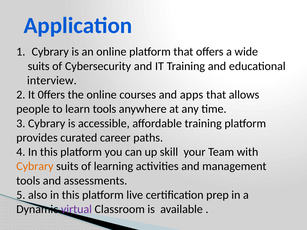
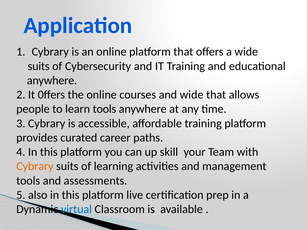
interview at (52, 80): interview -> anywhere
and apps: apps -> wide
virtual colour: purple -> blue
